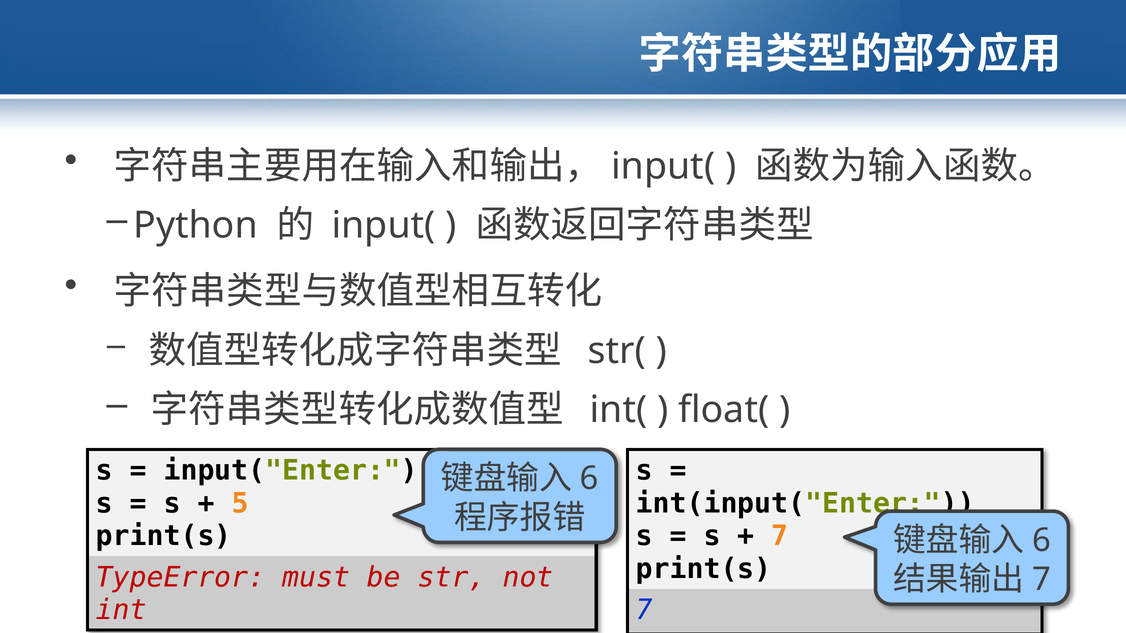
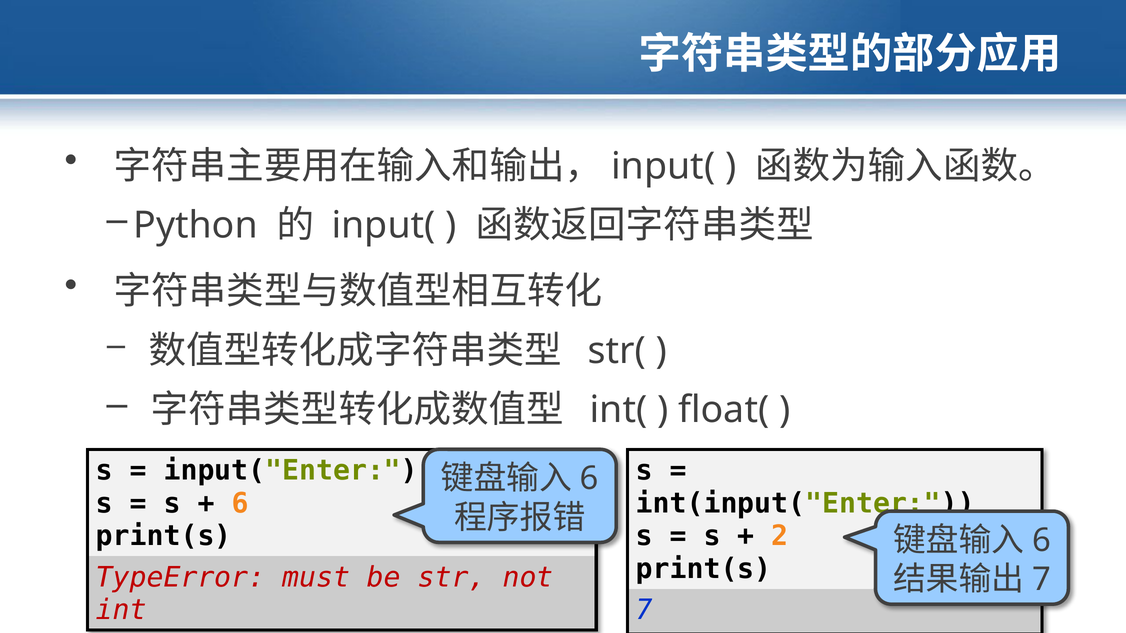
5 at (240, 504): 5 -> 6
7 at (780, 536): 7 -> 2
